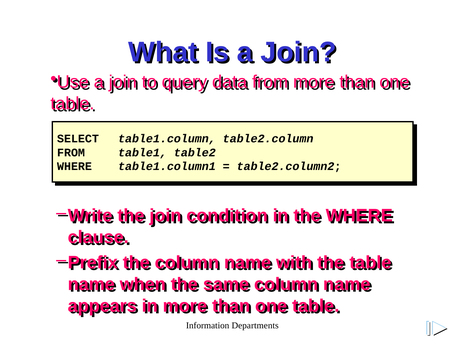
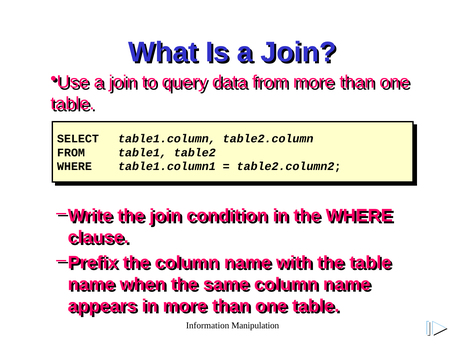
Departments: Departments -> Manipulation
